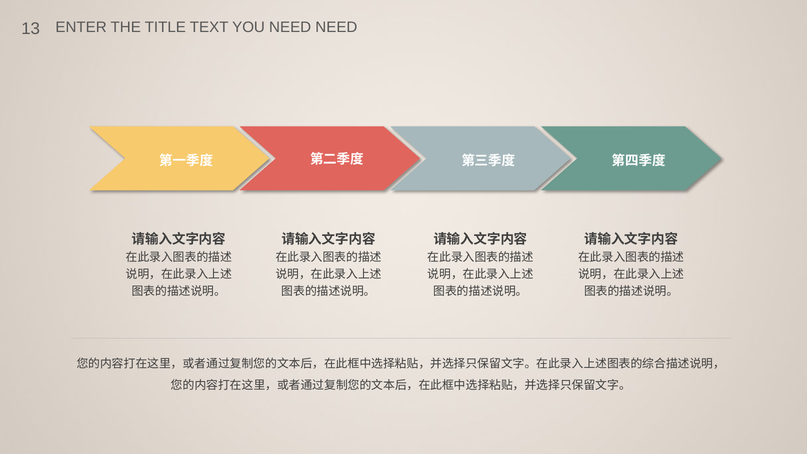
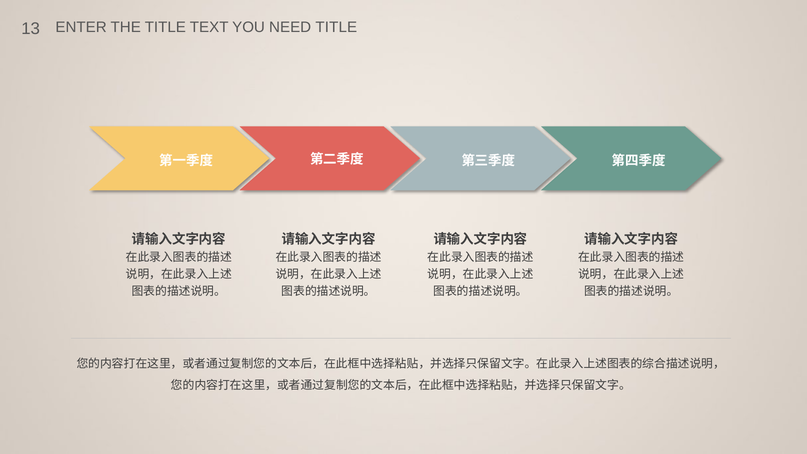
NEED NEED: NEED -> TITLE
